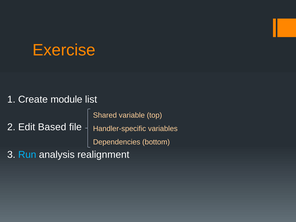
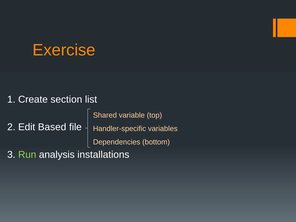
module: module -> section
Run colour: light blue -> light green
realignment: realignment -> installations
